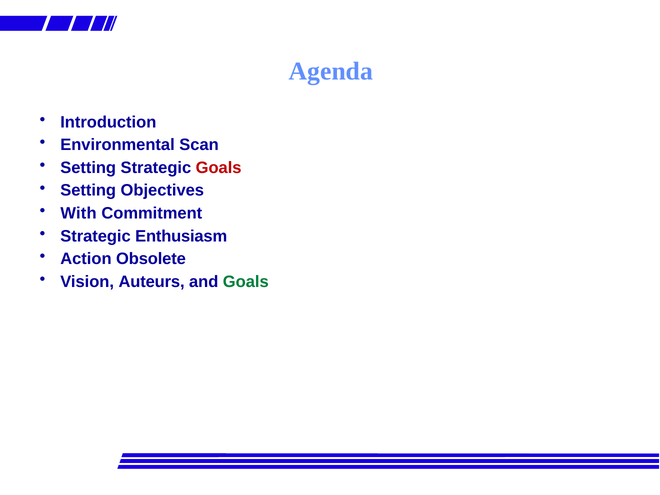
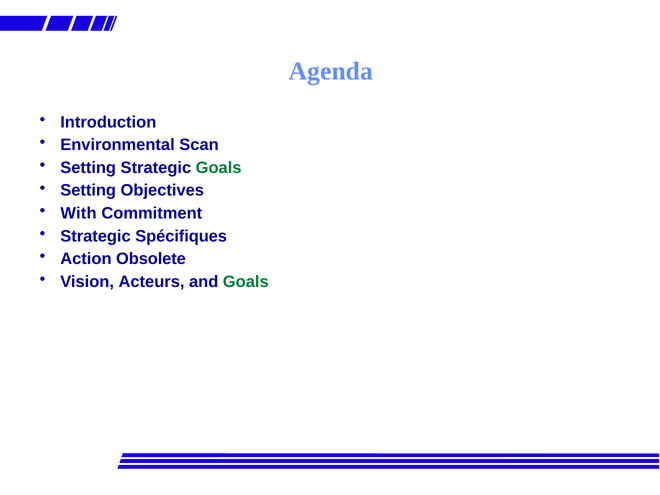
Goals at (219, 168) colour: red -> green
Enthusiasm: Enthusiasm -> Spécifiques
Auteurs: Auteurs -> Acteurs
